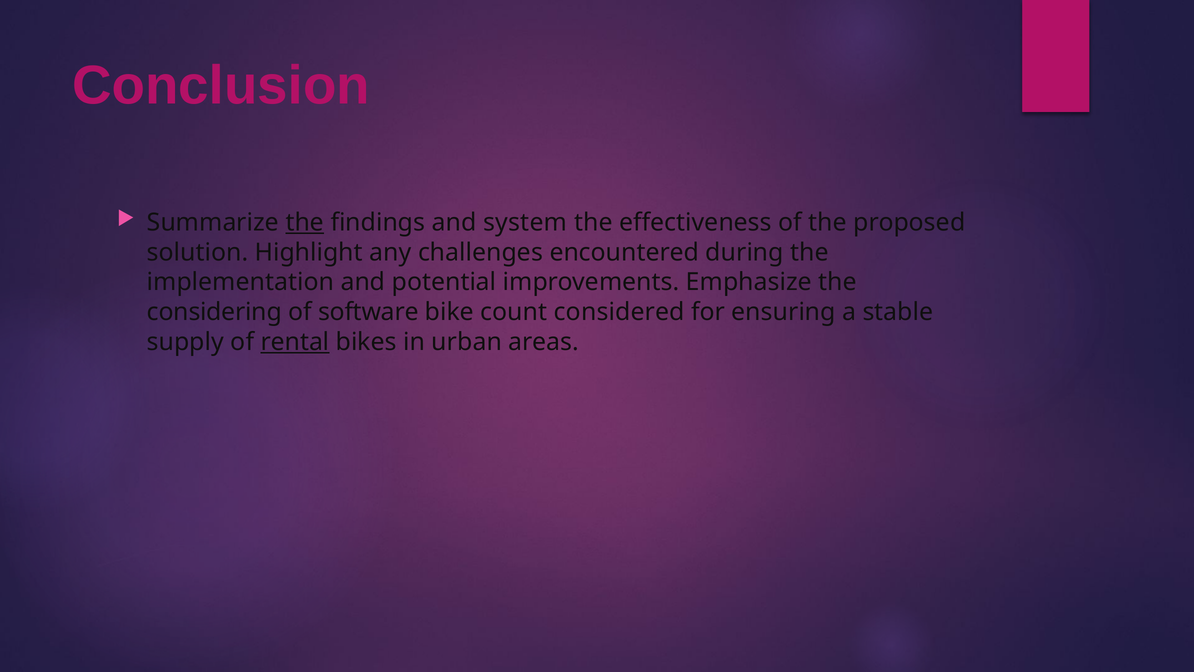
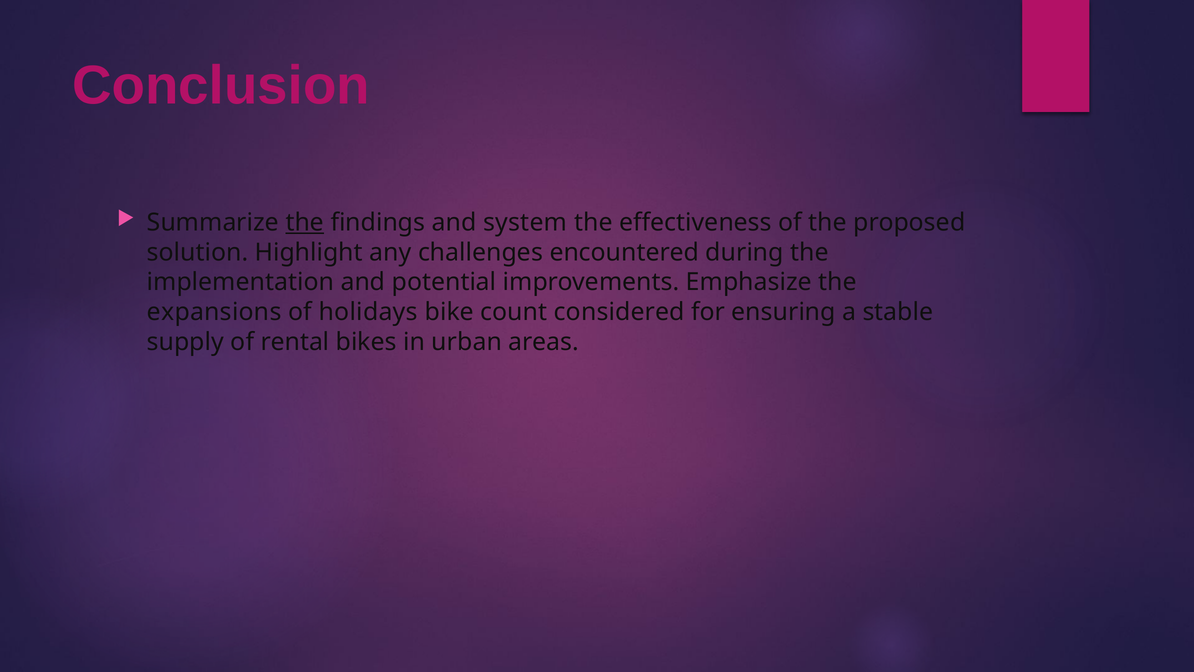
considering: considering -> expansions
software: software -> holidays
rental underline: present -> none
